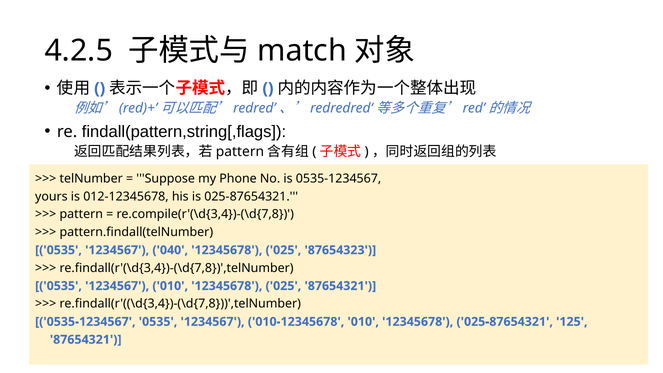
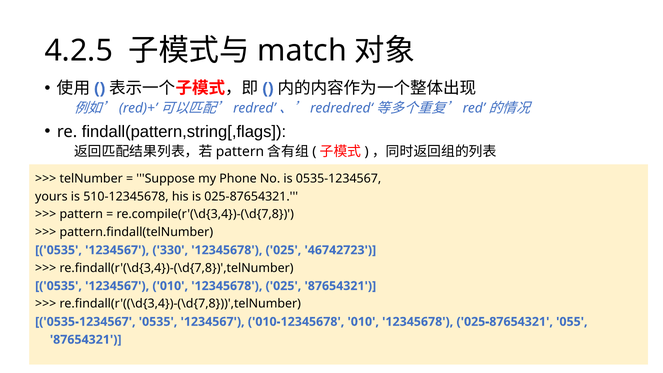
012-12345678: 012-12345678 -> 510-12345678
040: 040 -> 330
87654323: 87654323 -> 46742723
125: 125 -> 055
